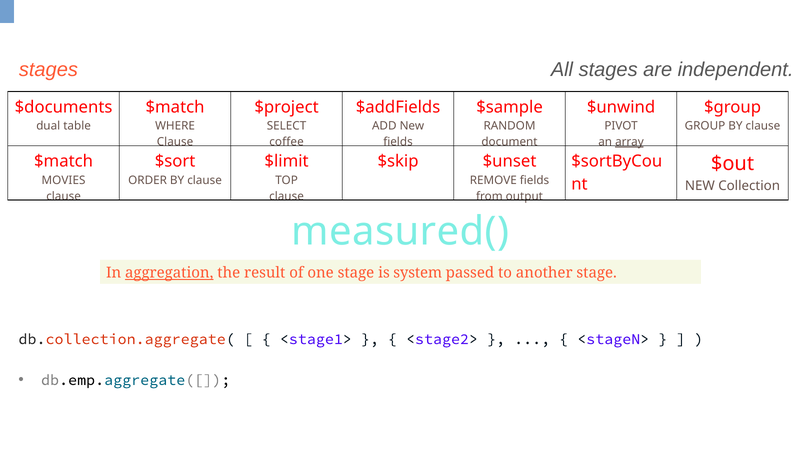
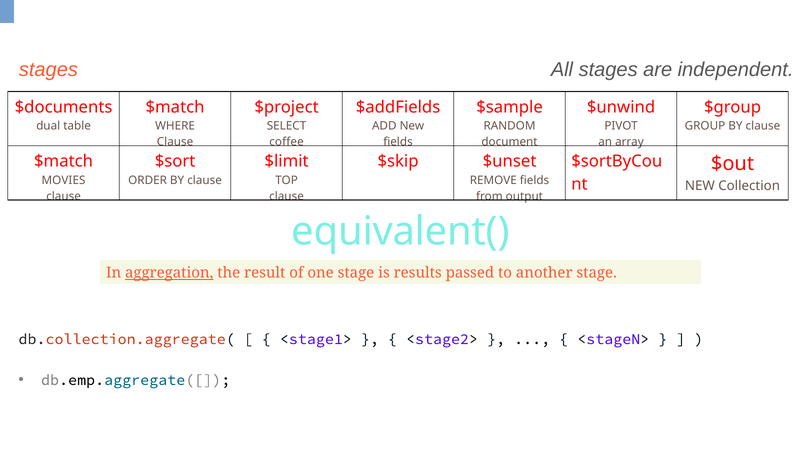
array underline: present -> none
measured(: measured( -> equivalent(
system: system -> results
